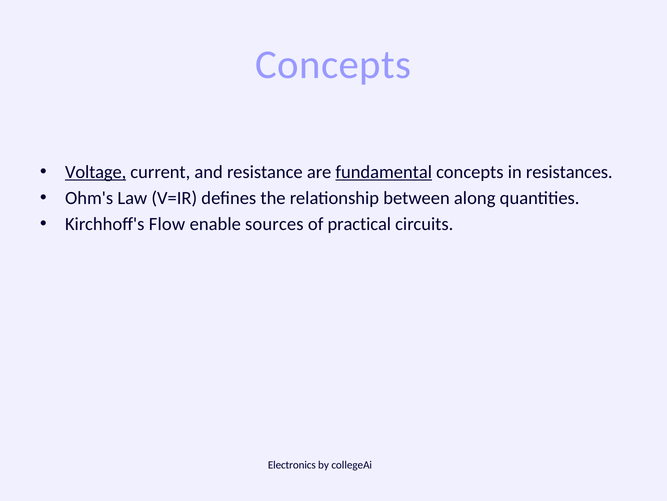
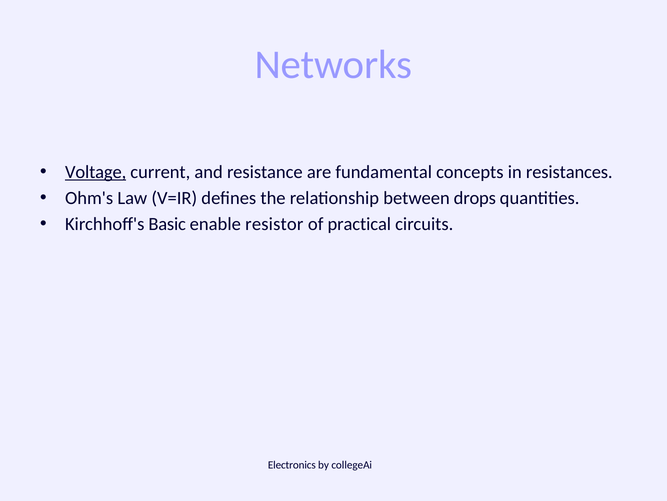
Concepts at (333, 65): Concepts -> Networks
fundamental underline: present -> none
along: along -> drops
Flow: Flow -> Basic
sources: sources -> resistor
